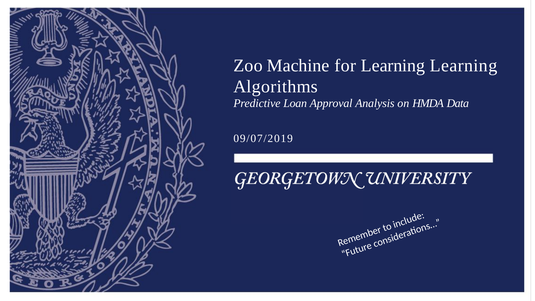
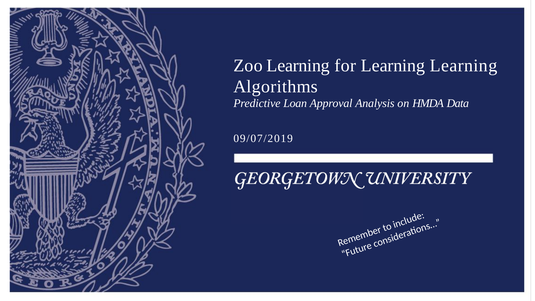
Zoo Machine: Machine -> Learning
